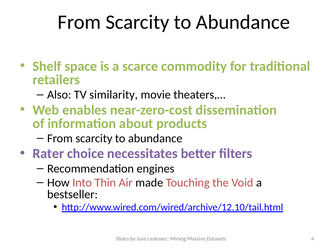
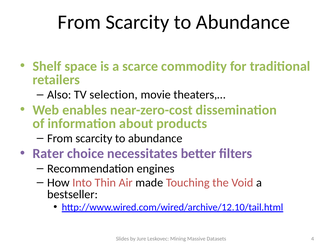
similarity: similarity -> selection
